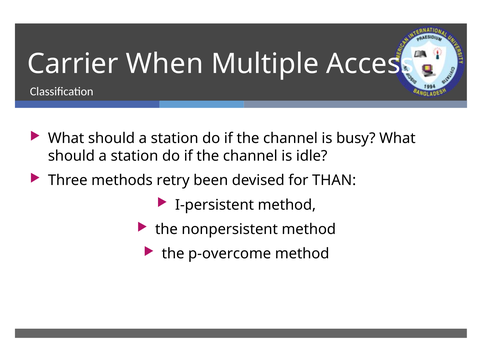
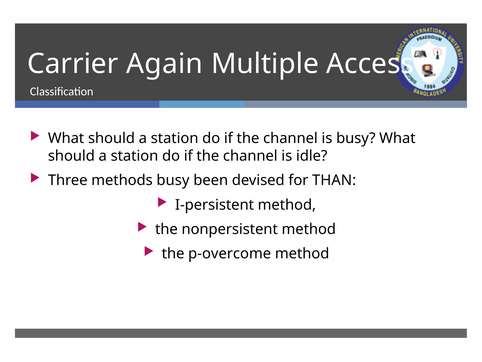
When: When -> Again
methods retry: retry -> busy
